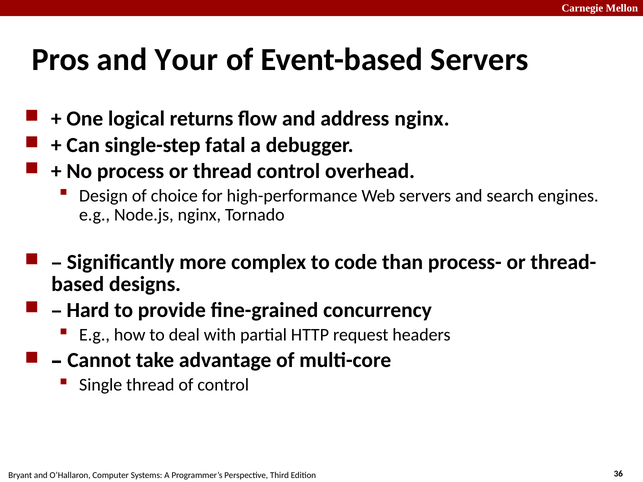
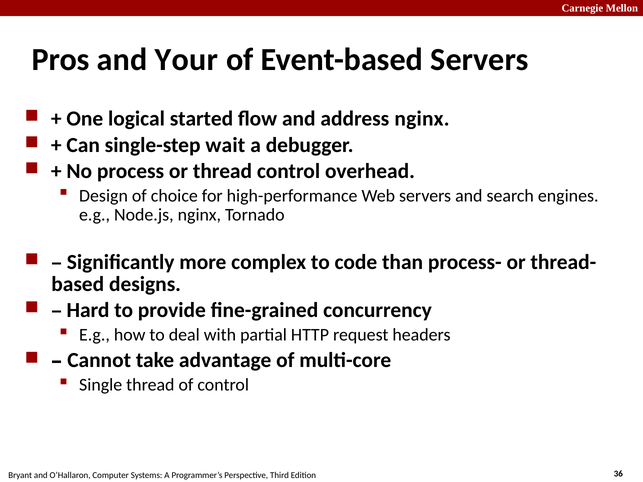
returns: returns -> started
fatal: fatal -> wait
